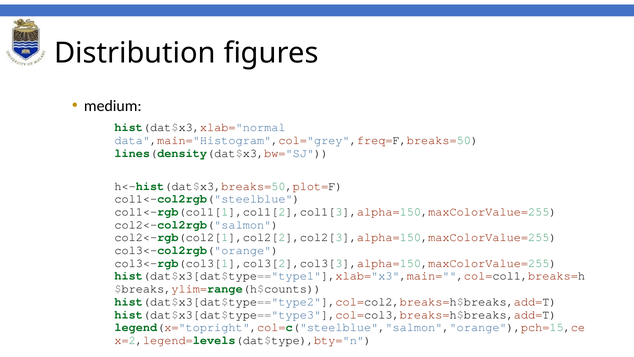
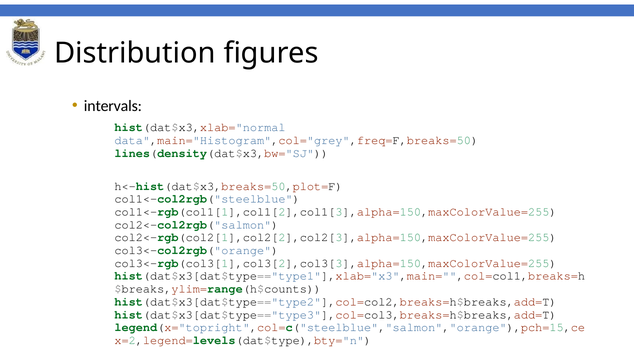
medium: medium -> intervals
